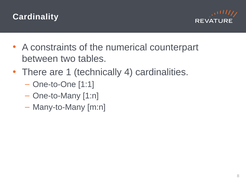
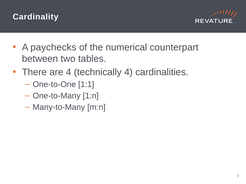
constraints: constraints -> paychecks
are 1: 1 -> 4
